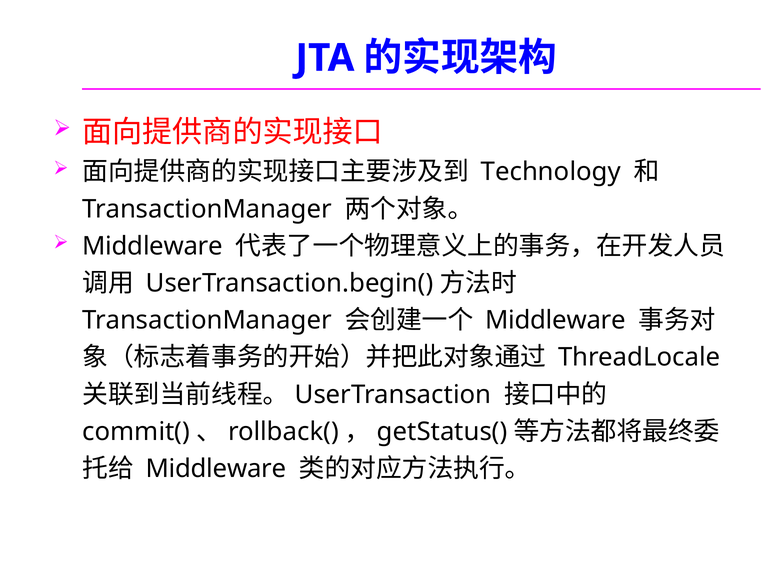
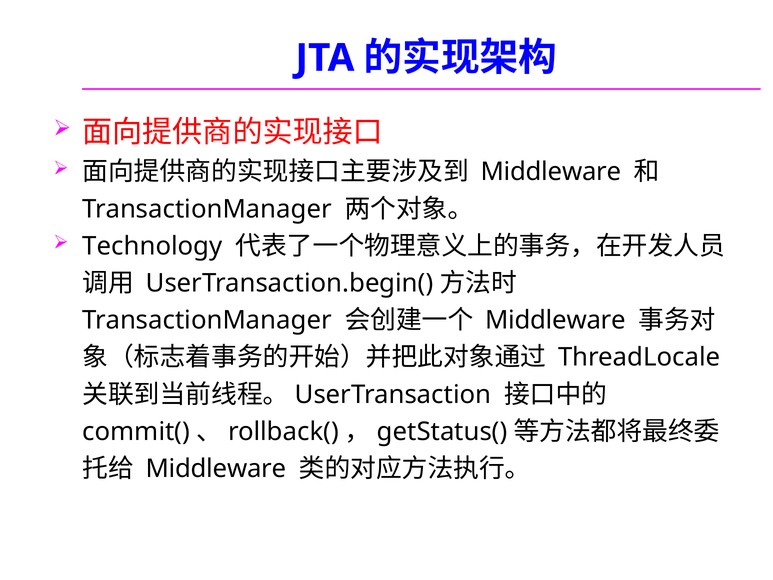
Technology at (551, 172): Technology -> Middleware
Middleware at (153, 246): Middleware -> Technology
